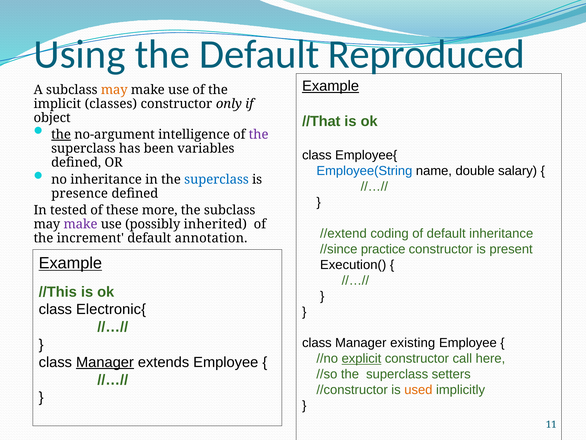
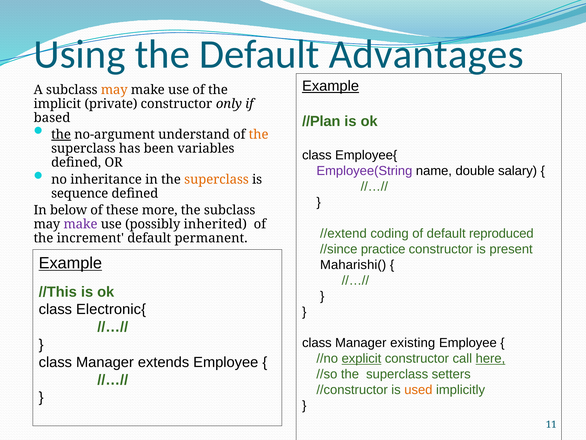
Reproduced: Reproduced -> Advantages
classes: classes -> private
object: object -> based
//That: //That -> //Plan
intelligence: intelligence -> understand
the at (259, 134) colour: purple -> orange
Employee(String colour: blue -> purple
superclass at (216, 179) colour: blue -> orange
presence: presence -> sequence
tested: tested -> below
default inheritance: inheritance -> reproduced
annotation: annotation -> permanent
Execution(: Execution( -> Maharishi(
here underline: none -> present
Manager at (105, 362) underline: present -> none
